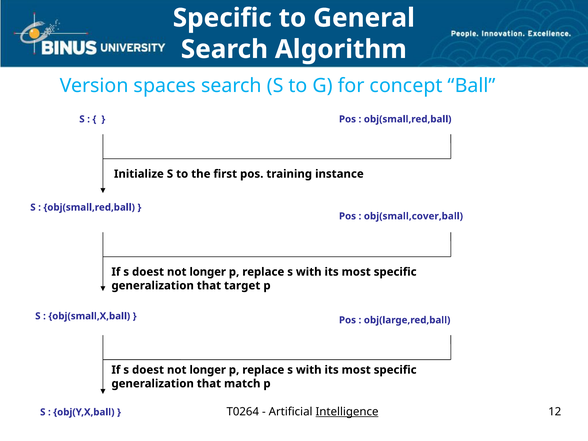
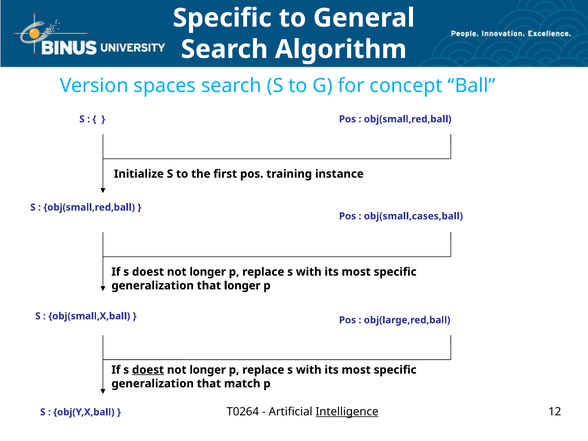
obj(small,cover,ball: obj(small,cover,ball -> obj(small,cases,ball
that target: target -> longer
doest at (148, 370) underline: none -> present
